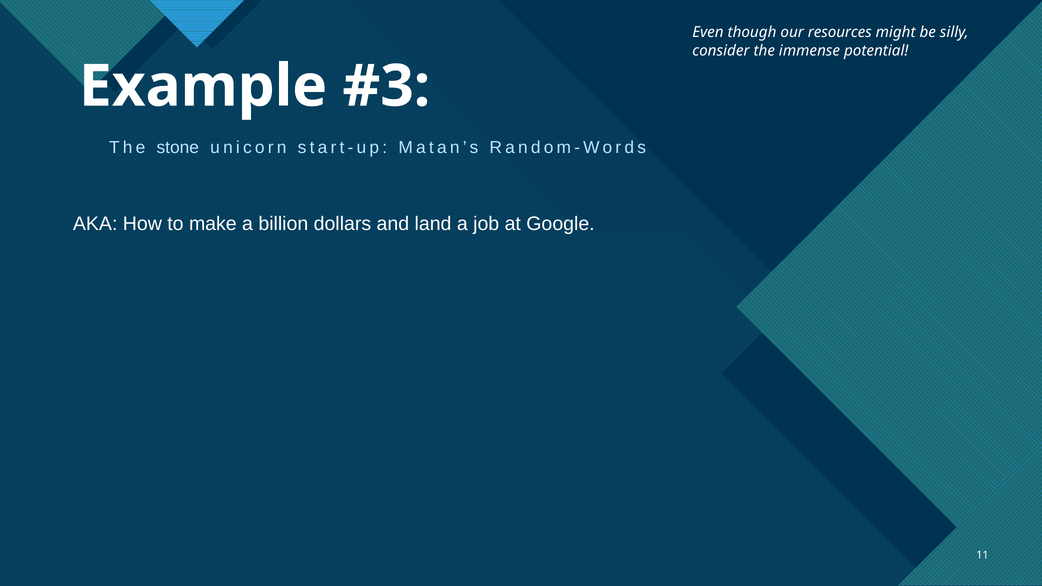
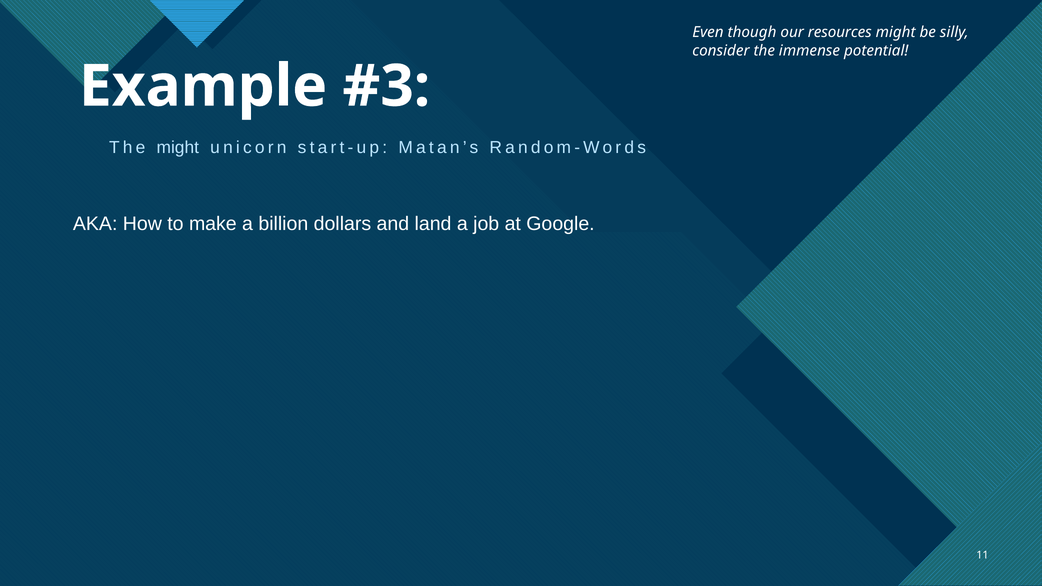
The stone: stone -> might
